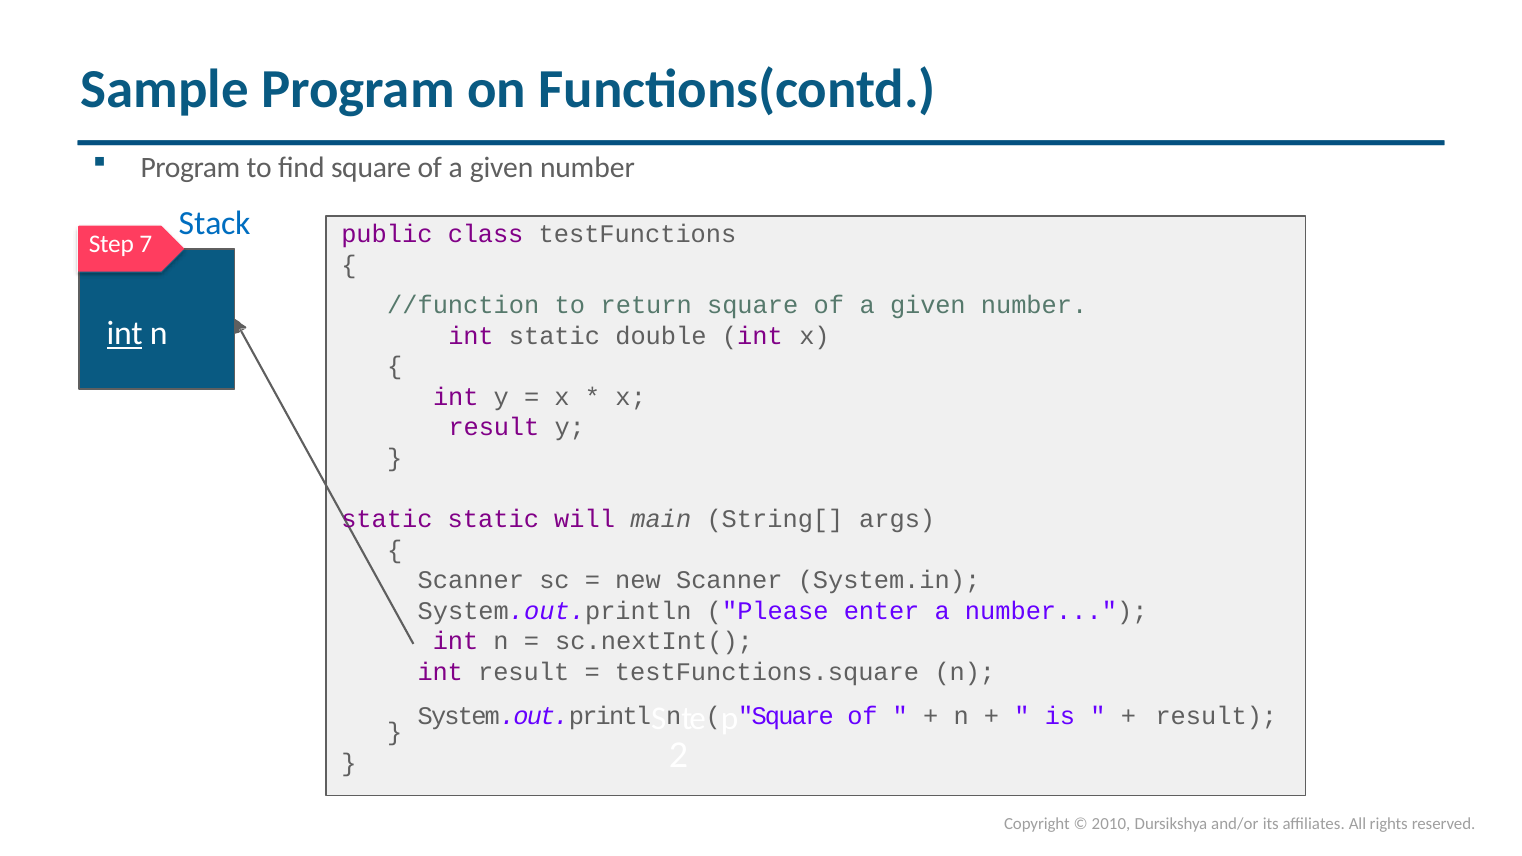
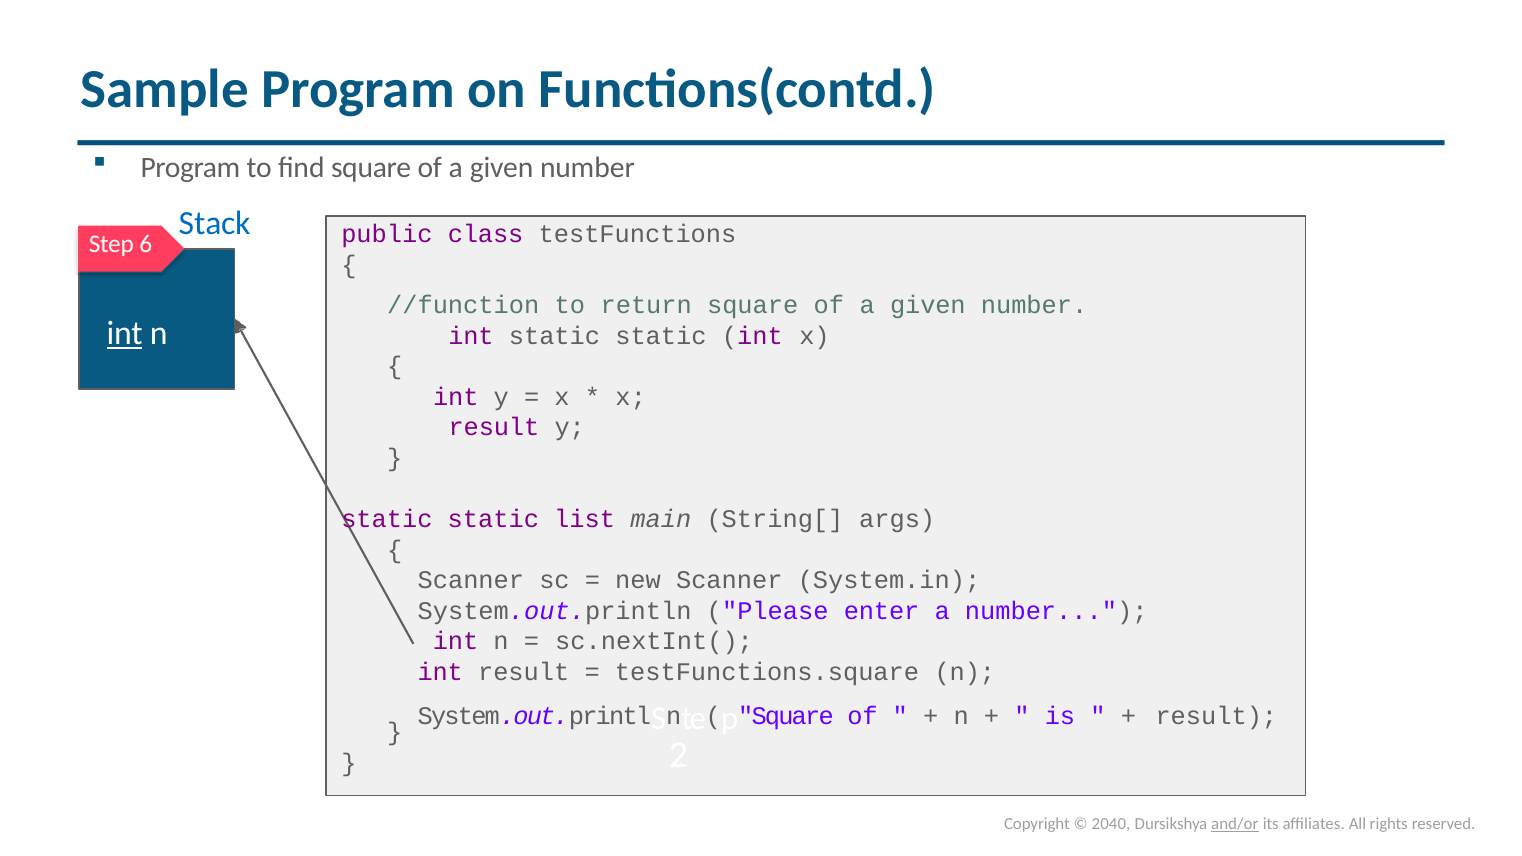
7: 7 -> 6
int static double: double -> static
will: will -> list
2010: 2010 -> 2040
and/or underline: none -> present
